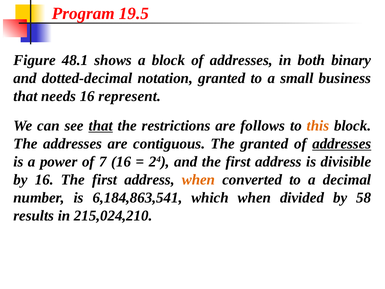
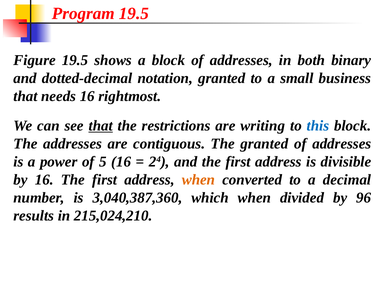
Figure 48.1: 48.1 -> 19.5
represent: represent -> rightmost
follows: follows -> writing
this colour: orange -> blue
addresses at (342, 144) underline: present -> none
7: 7 -> 5
6,184,863,541: 6,184,863,541 -> 3,040,387,360
58: 58 -> 96
